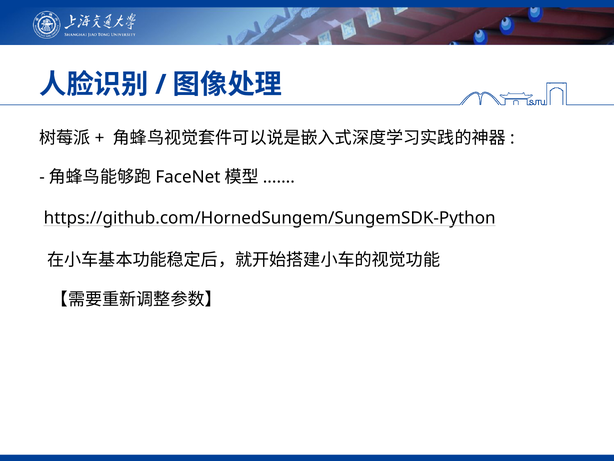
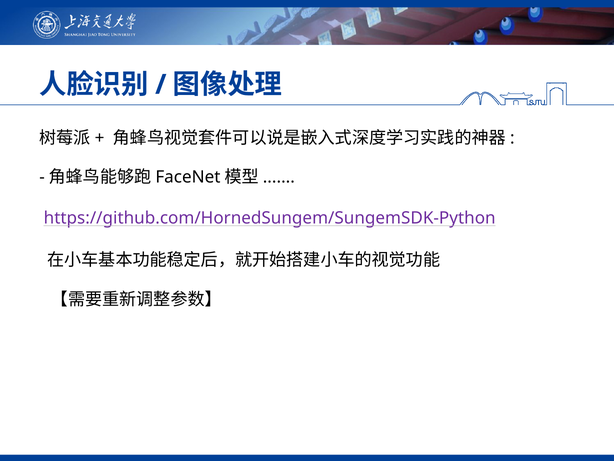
https://github.com/HornedSungem/SungemSDK-Python colour: black -> purple
